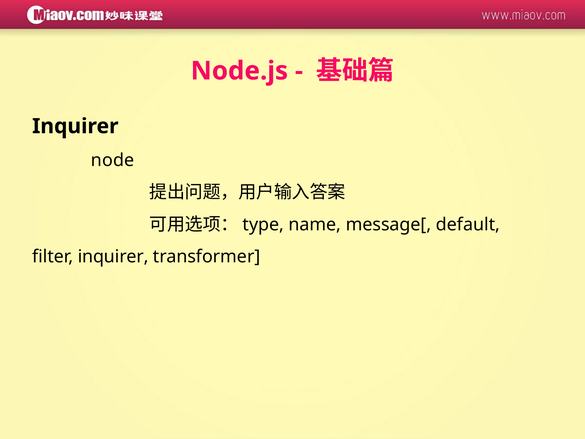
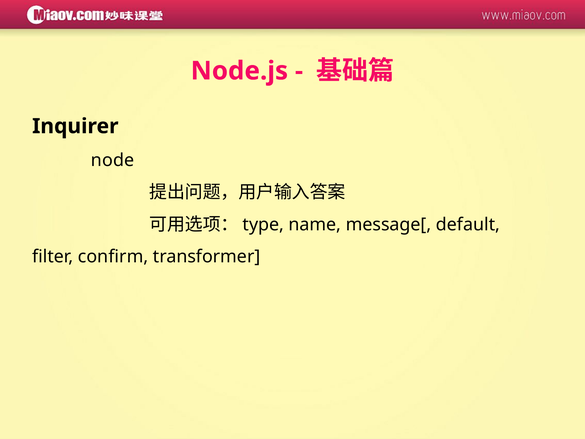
filter inquirer: inquirer -> confirm
